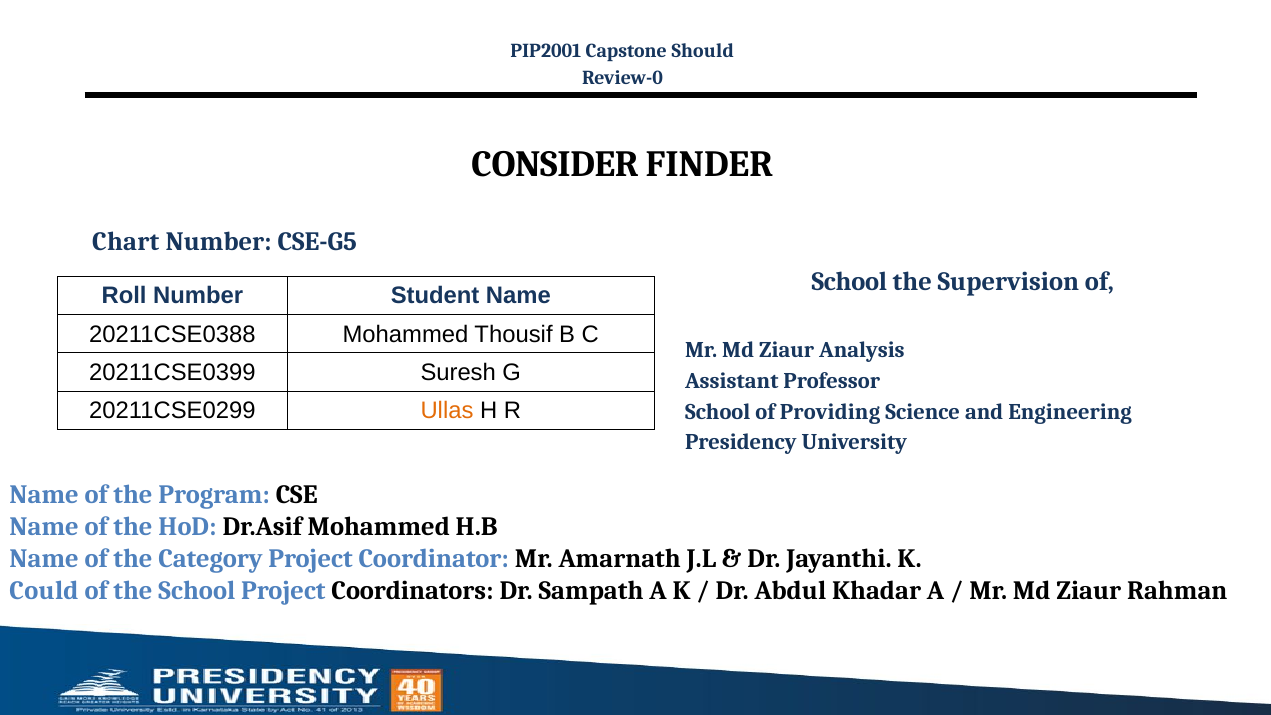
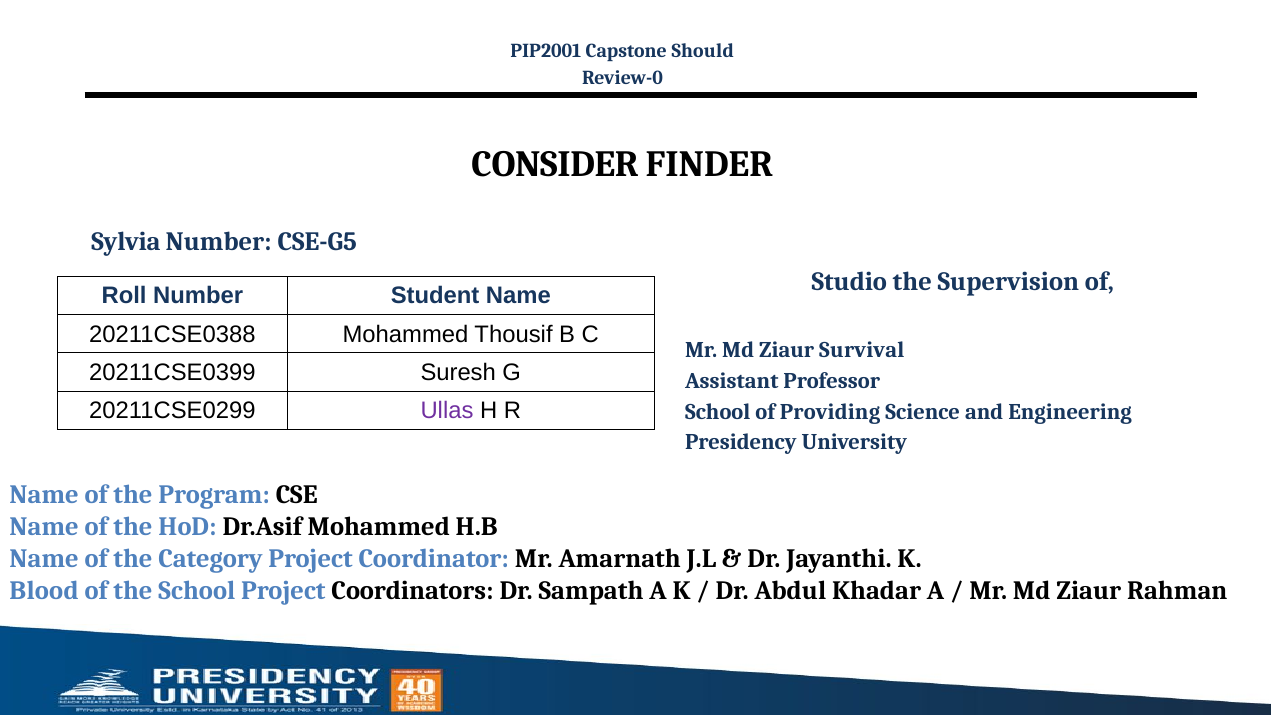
Chart: Chart -> Sylvia
School at (849, 282): School -> Studio
Analysis: Analysis -> Survival
Ullas colour: orange -> purple
Could: Could -> Blood
